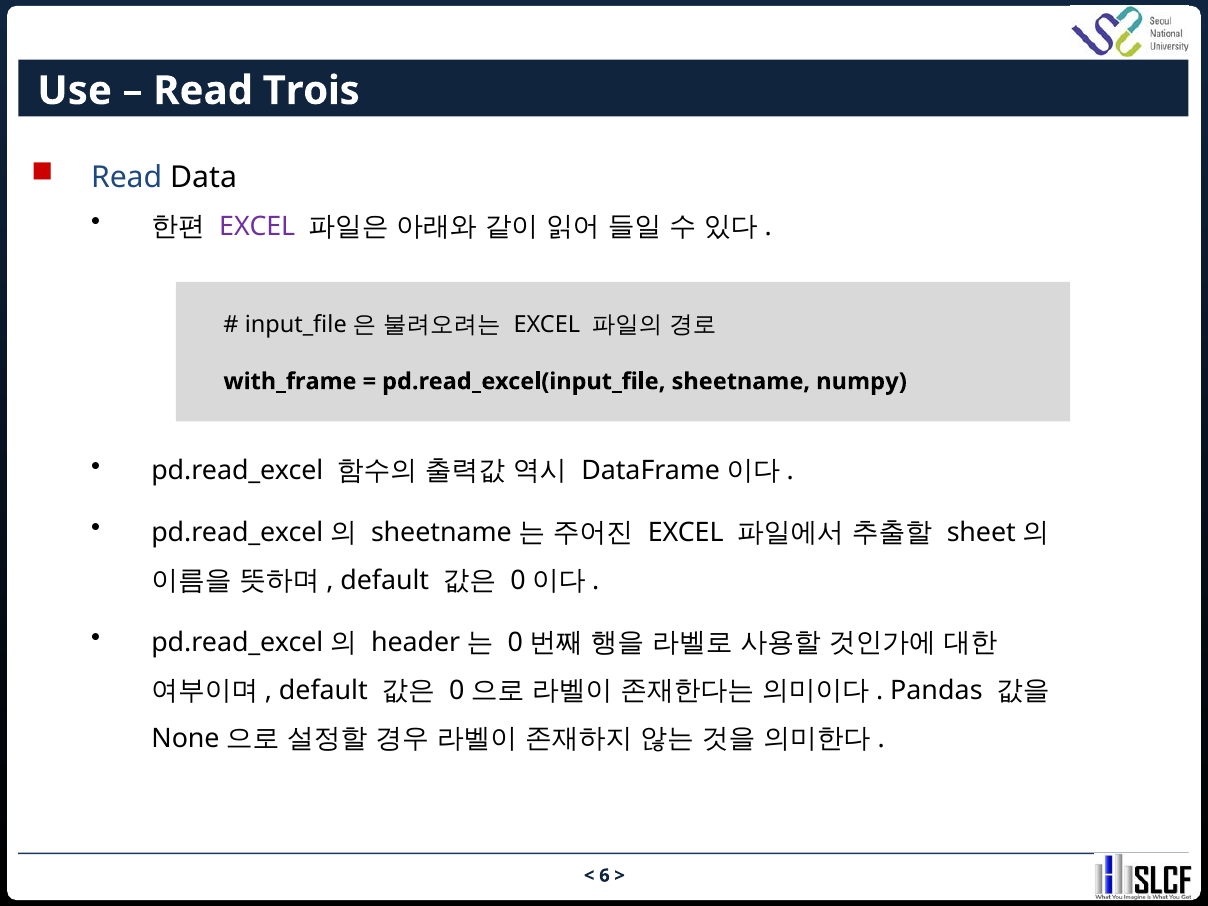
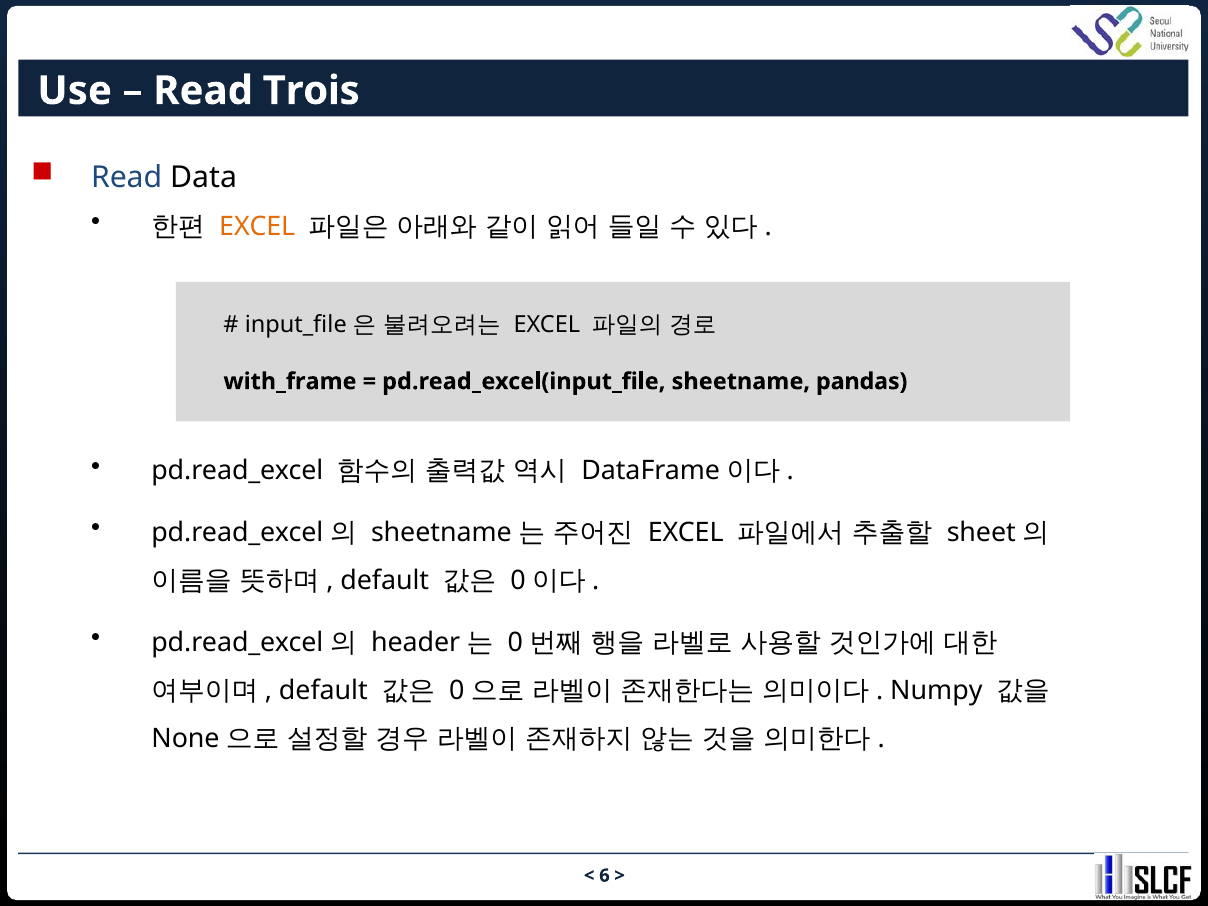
EXCEL at (257, 227) colour: purple -> orange
numpy: numpy -> pandas
Pandas: Pandas -> Numpy
